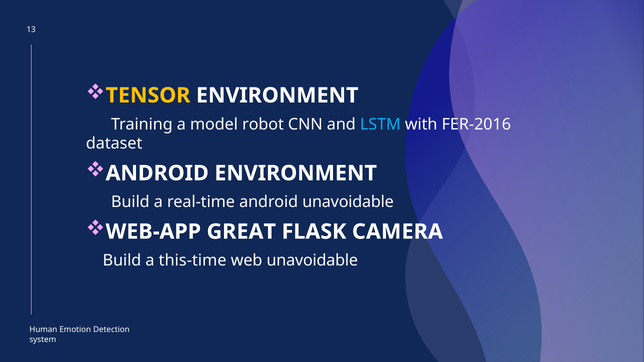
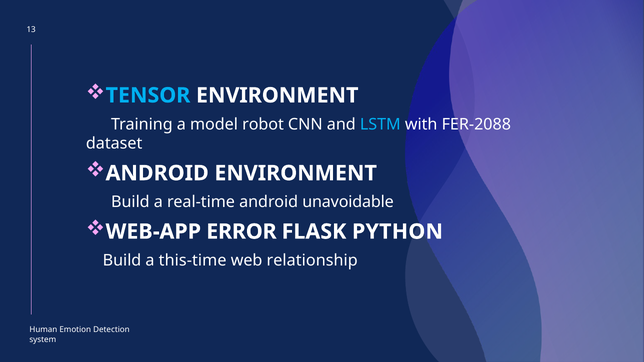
TENSOR colour: yellow -> light blue
FER-2016: FER-2016 -> FER-2088
GREAT: GREAT -> ERROR
CAMERA: CAMERA -> PYTHON
web unavoidable: unavoidable -> relationship
